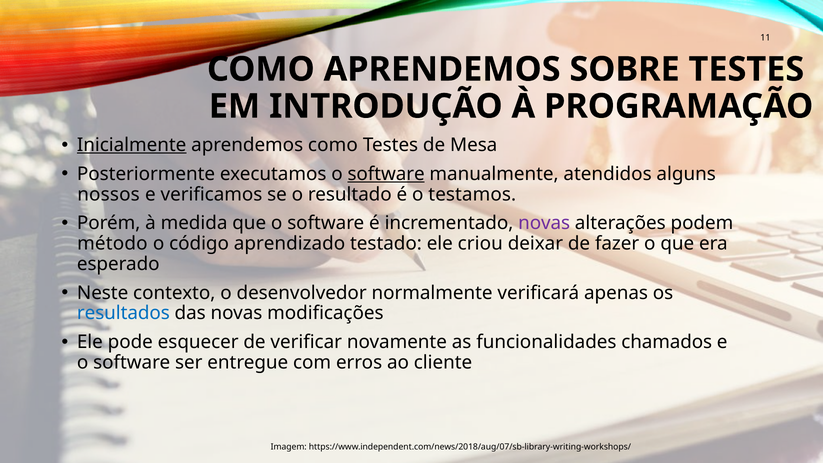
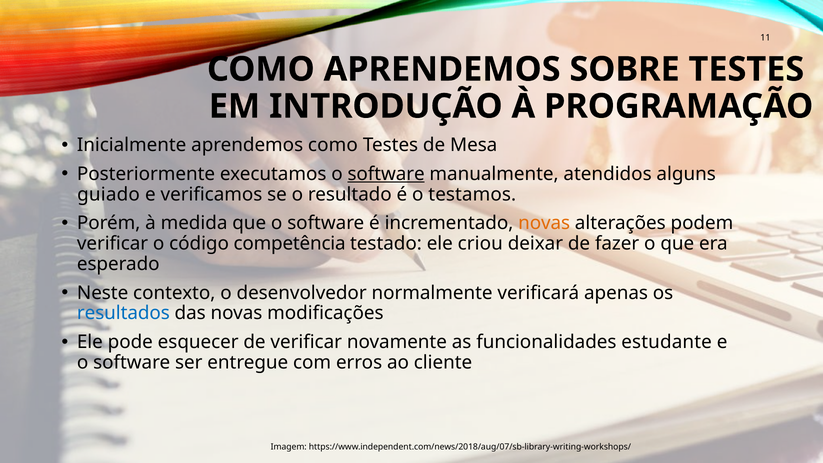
Inicialmente underline: present -> none
nossos: nossos -> guiado
novas at (544, 223) colour: purple -> orange
método at (112, 244): método -> verificar
aprendizado: aprendizado -> competência
chamados: chamados -> estudante
